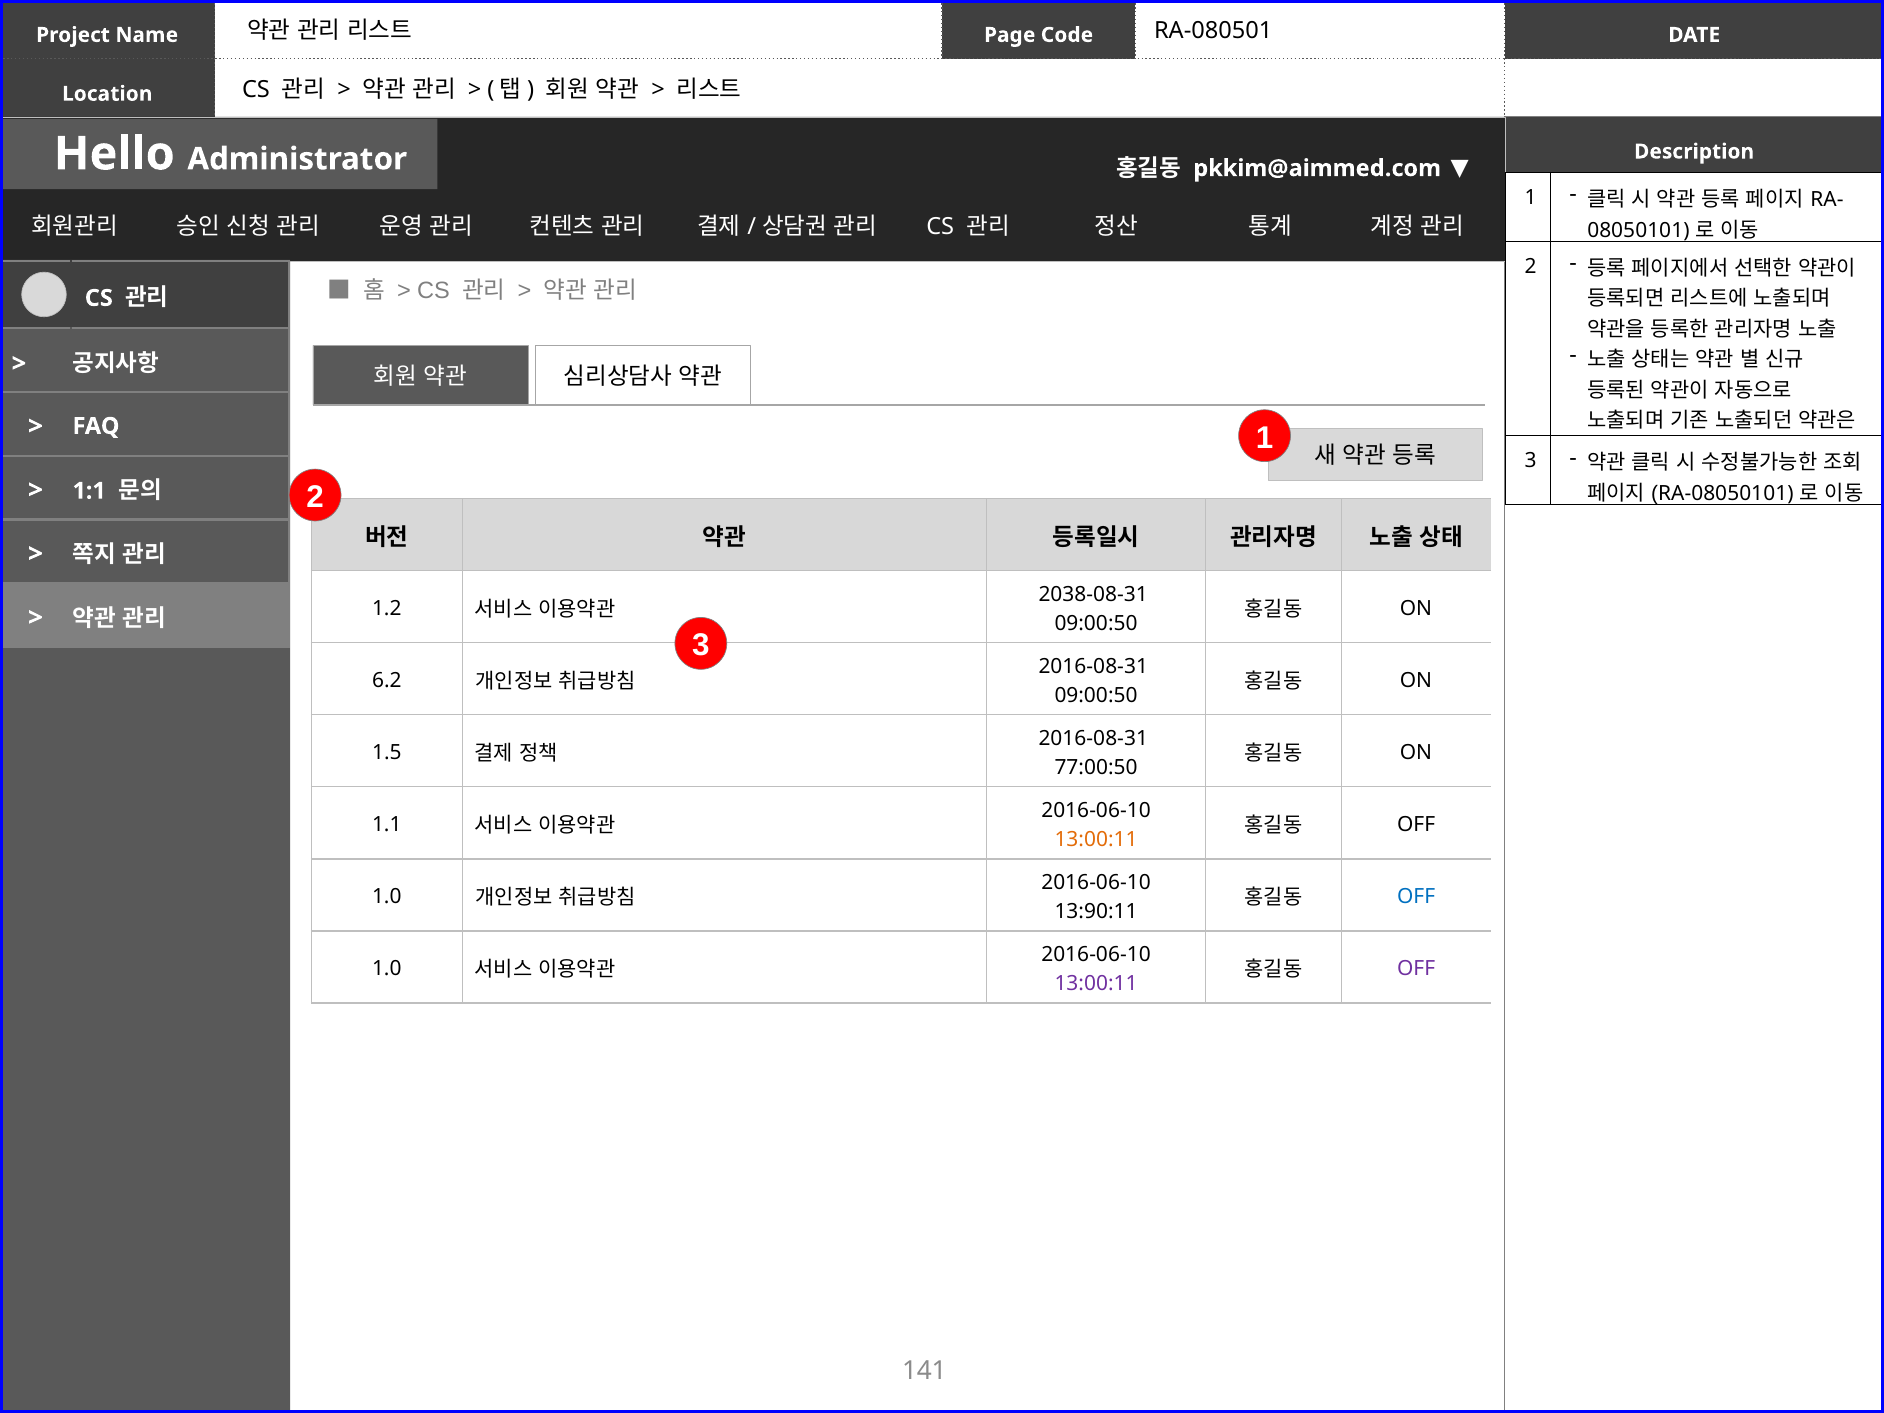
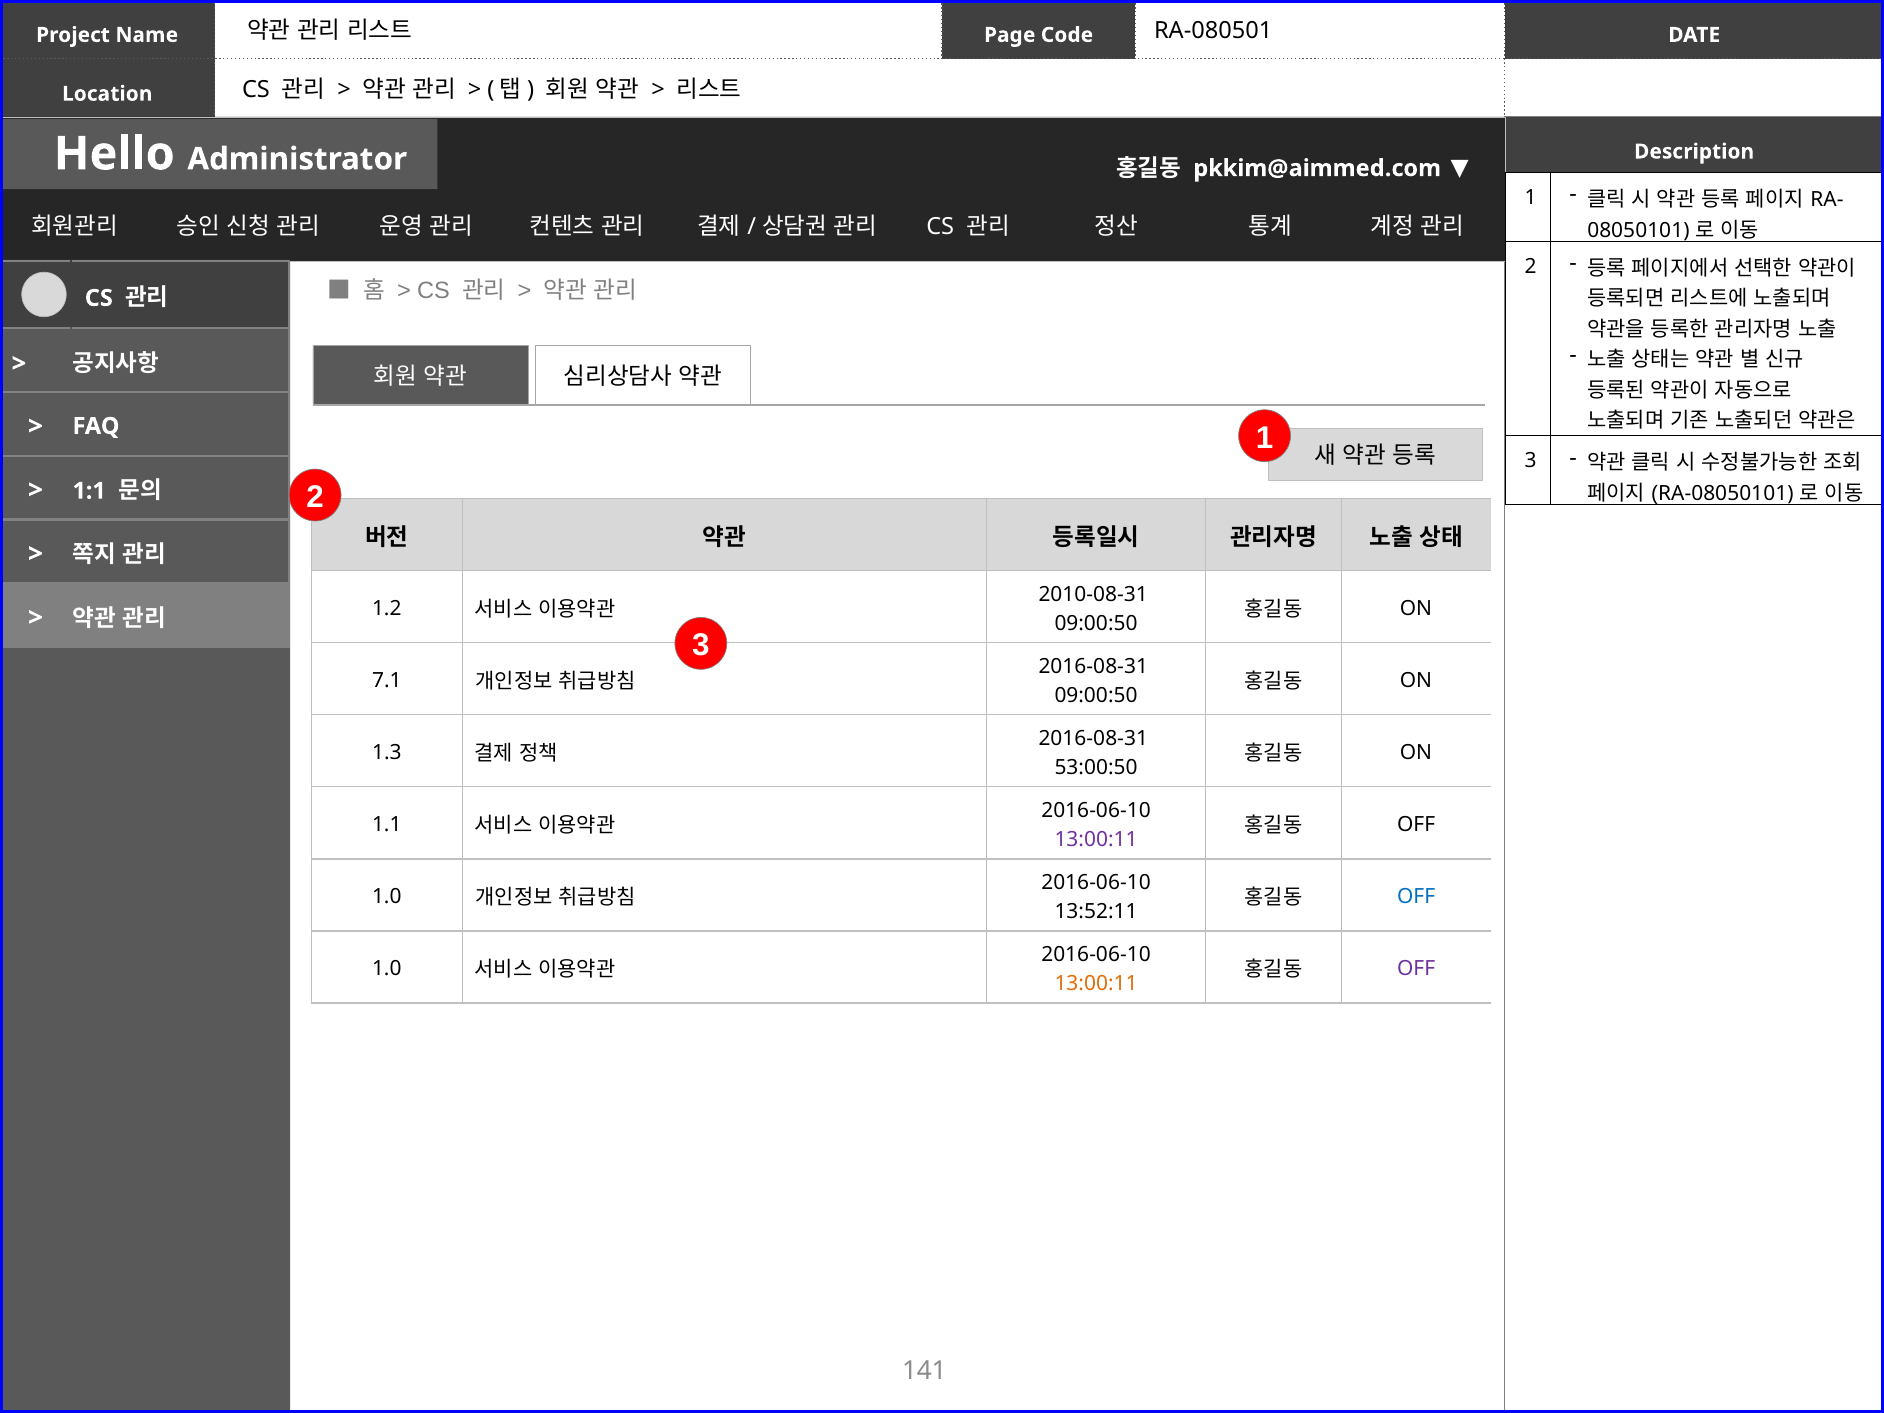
2038-08-31: 2038-08-31 -> 2010-08-31
6.2: 6.2 -> 7.1
1.5: 1.5 -> 1.3
77:00:50: 77:00:50 -> 53:00:50
13:00:11 at (1096, 839) colour: orange -> purple
13:90:11: 13:90:11 -> 13:52:11
13:00:11 at (1096, 983) colour: purple -> orange
